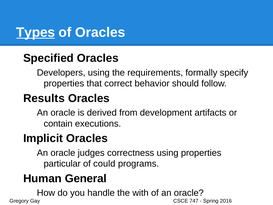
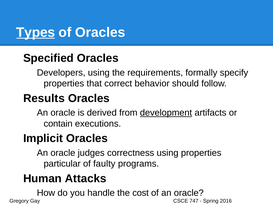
development underline: none -> present
could: could -> faulty
General: General -> Attacks
with: with -> cost
